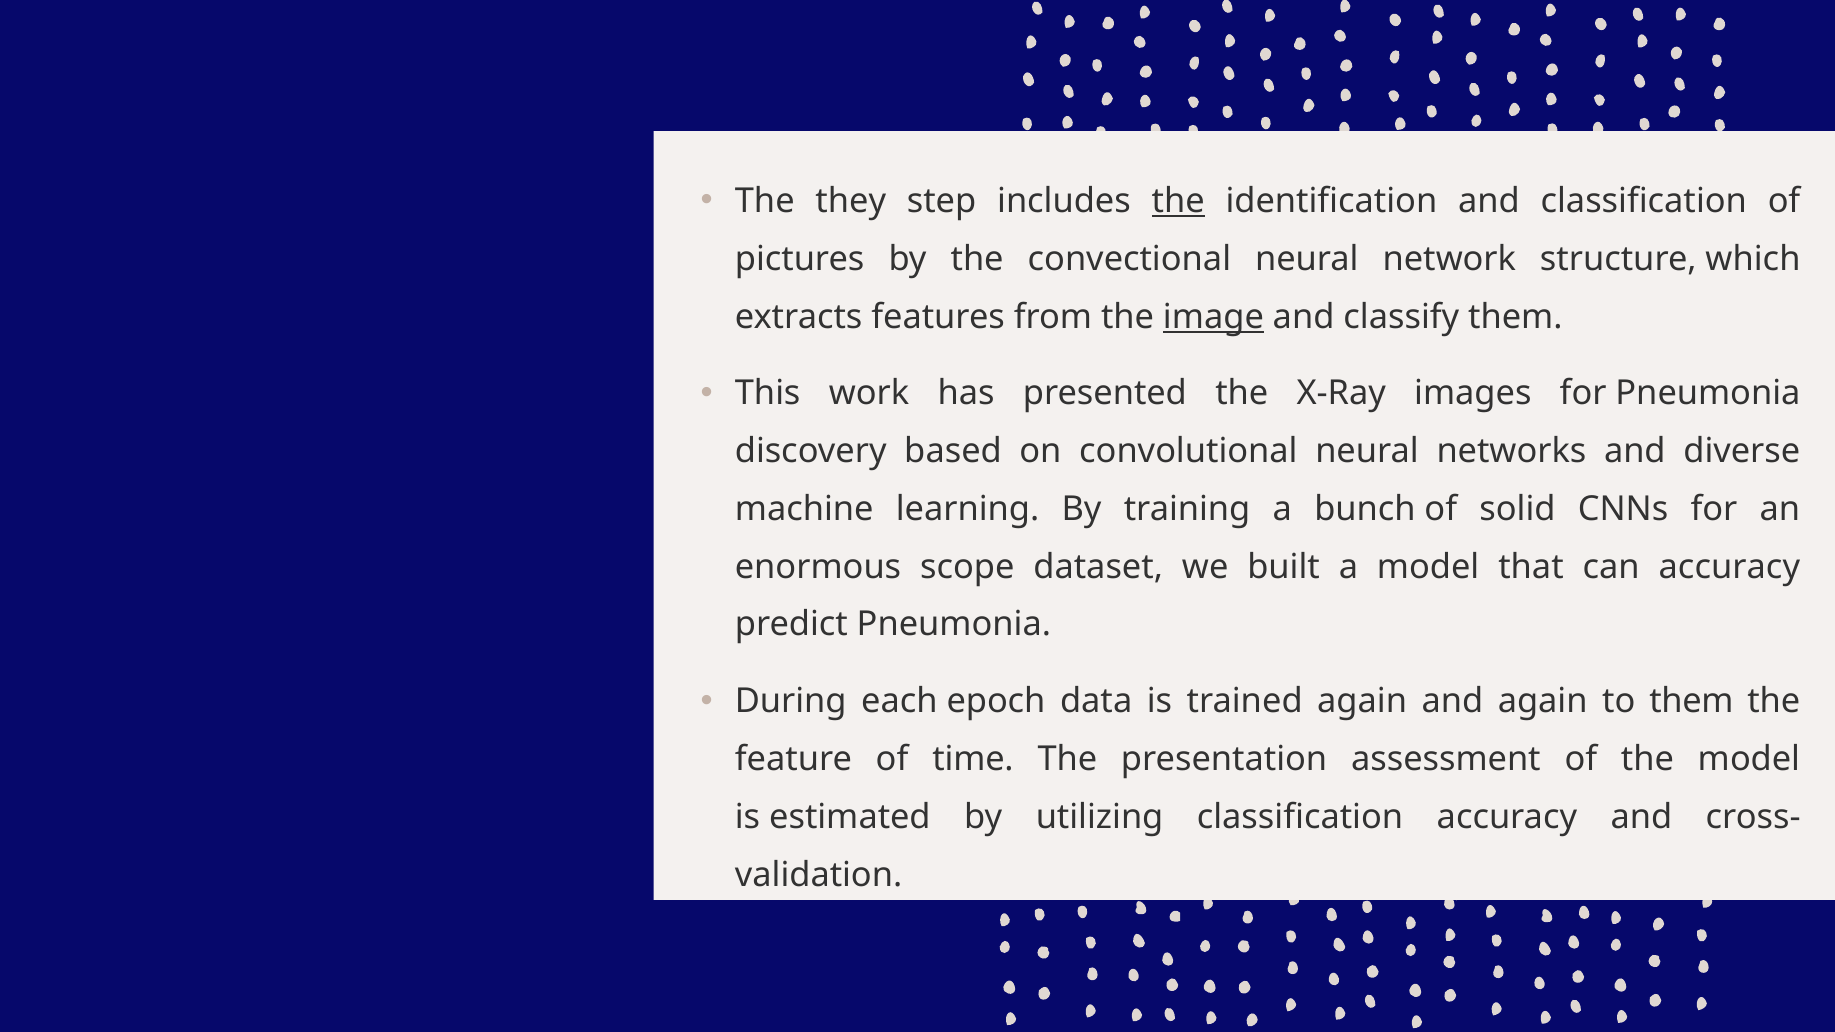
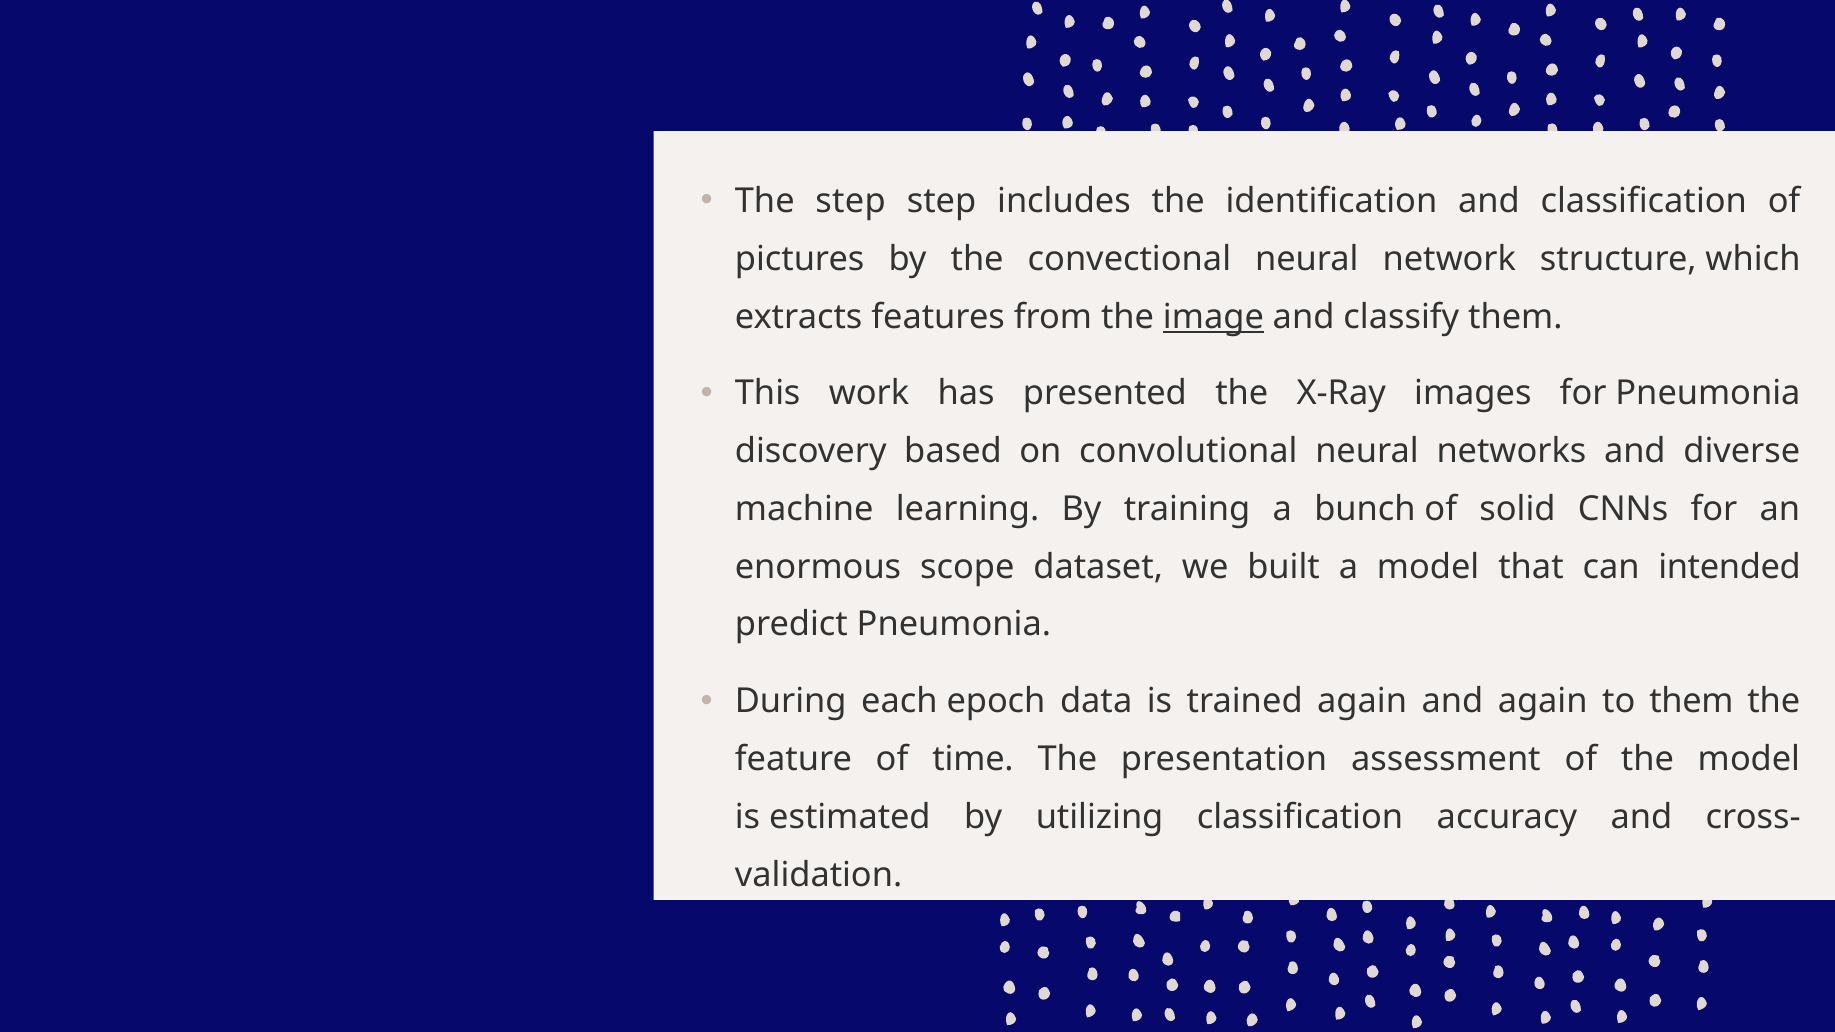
The they: they -> step
the at (1178, 201) underline: present -> none
can accuracy: accuracy -> intended
